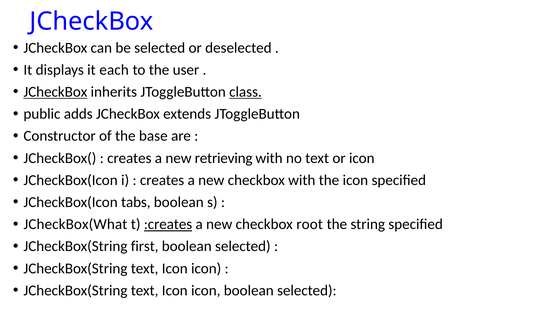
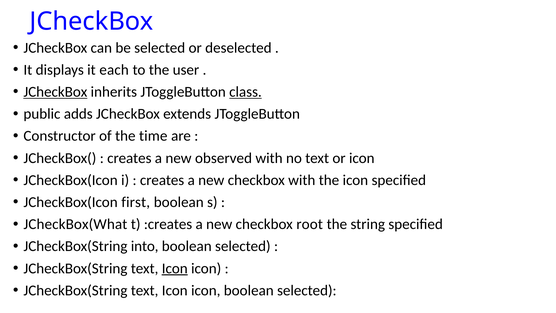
base: base -> time
retrieving: retrieving -> observed
tabs: tabs -> first
:creates underline: present -> none
first: first -> into
Icon at (175, 268) underline: none -> present
